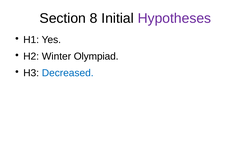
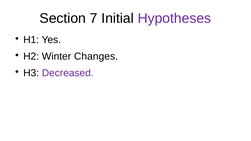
8: 8 -> 7
Olympiad: Olympiad -> Changes
Decreased colour: blue -> purple
